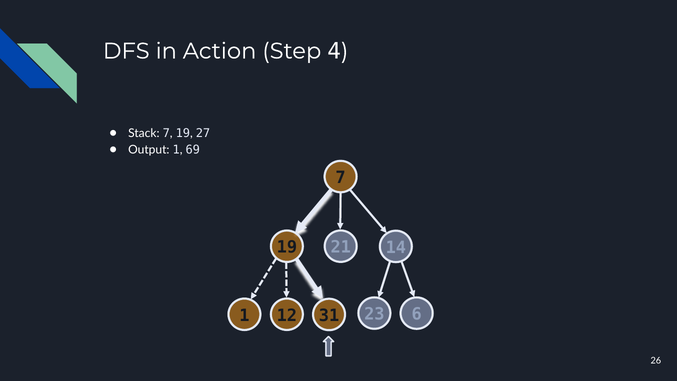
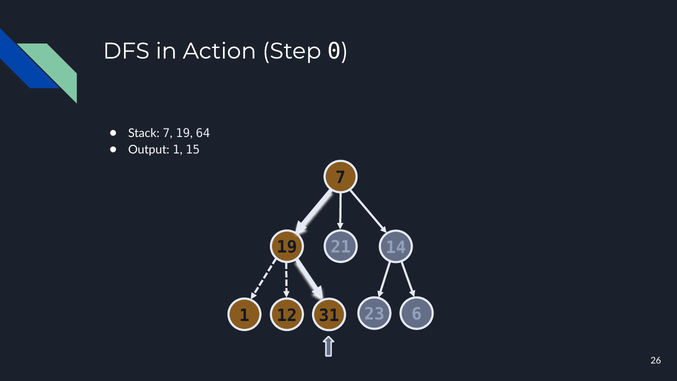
4: 4 -> 0
27: 27 -> 64
69: 69 -> 15
